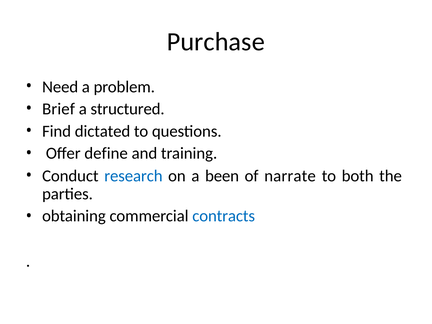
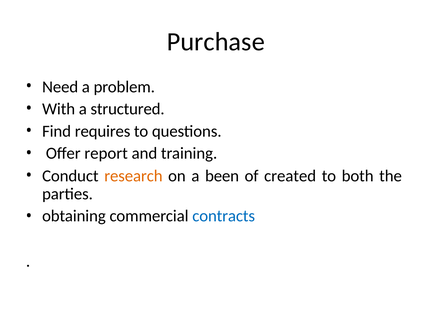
Brief: Brief -> With
dictated: dictated -> requires
define: define -> report
research colour: blue -> orange
narrate: narrate -> created
